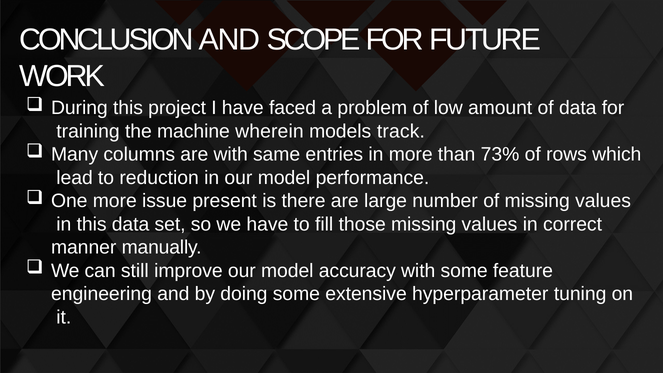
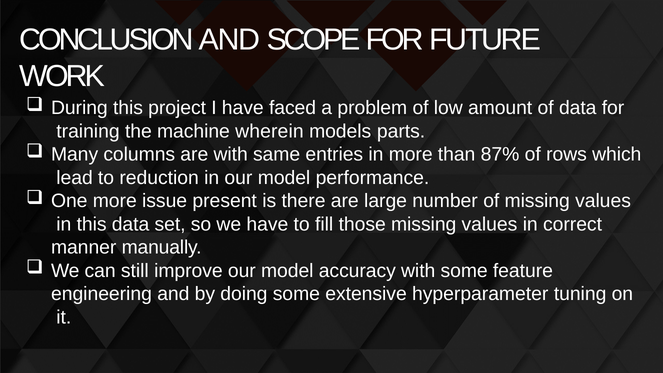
track: track -> parts
73%: 73% -> 87%
